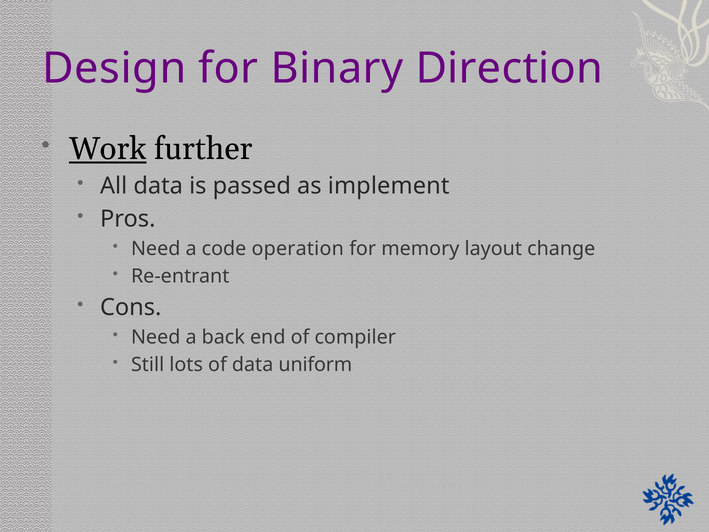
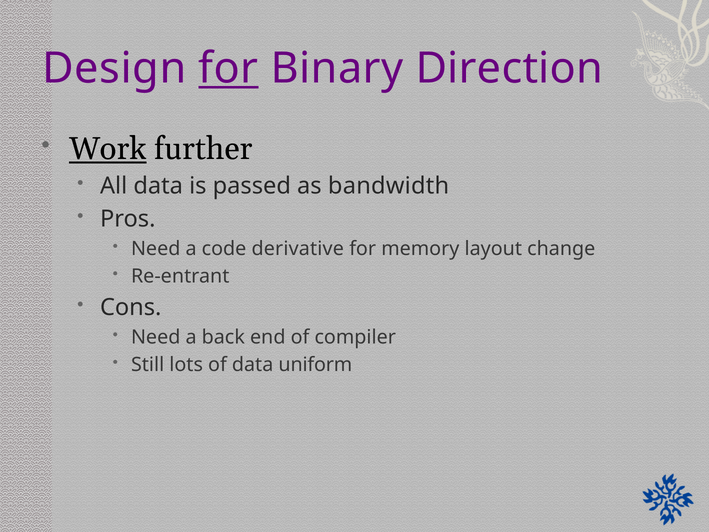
for at (228, 69) underline: none -> present
implement: implement -> bandwidth
operation: operation -> derivative
